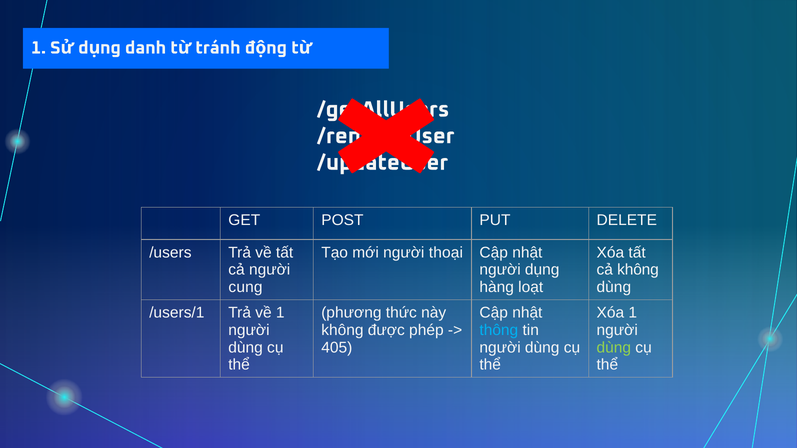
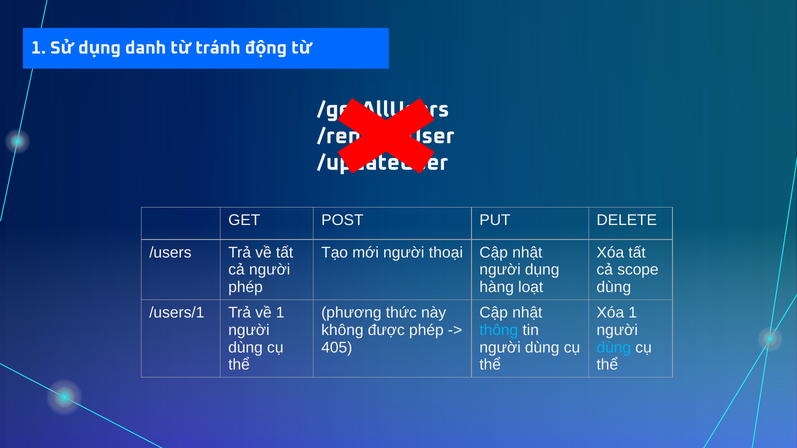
cả không: không -> scope
cung at (246, 287): cung -> phép
dùng at (614, 348) colour: light green -> light blue
